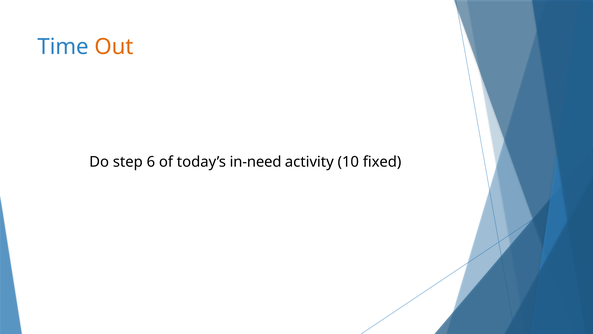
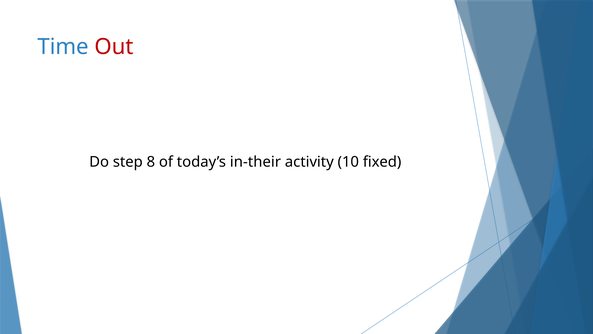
Out colour: orange -> red
6: 6 -> 8
in-need: in-need -> in-their
